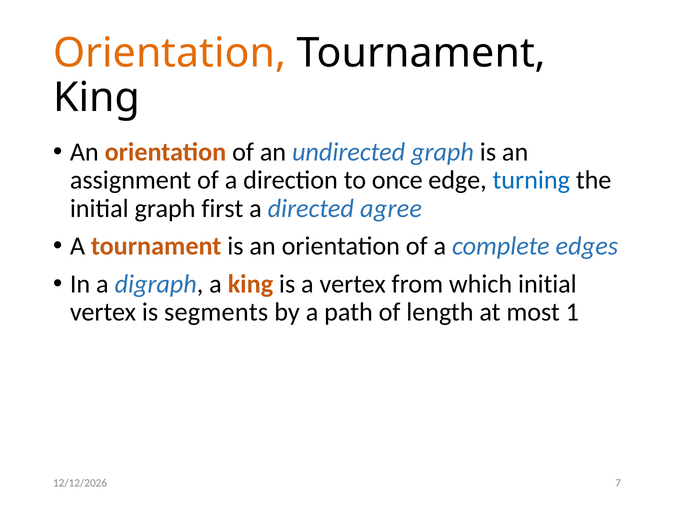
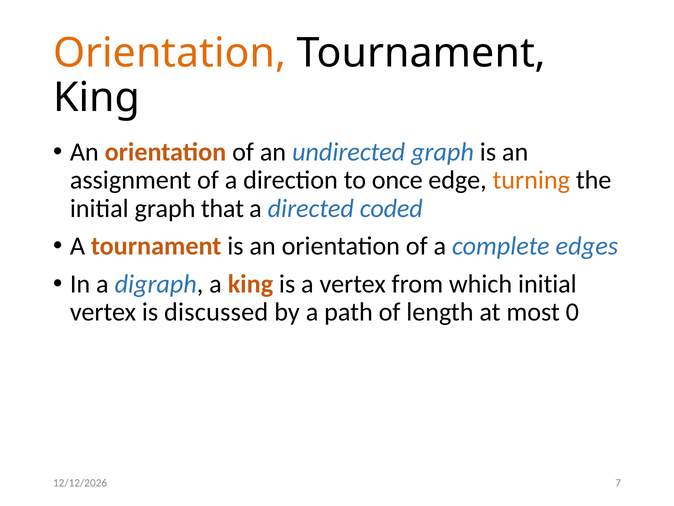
turning colour: blue -> orange
first: first -> that
agree: agree -> coded
segments: segments -> discussed
1: 1 -> 0
